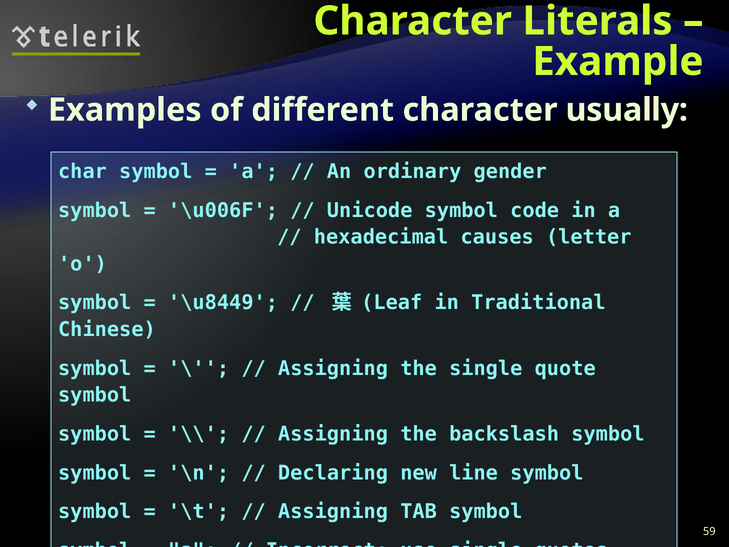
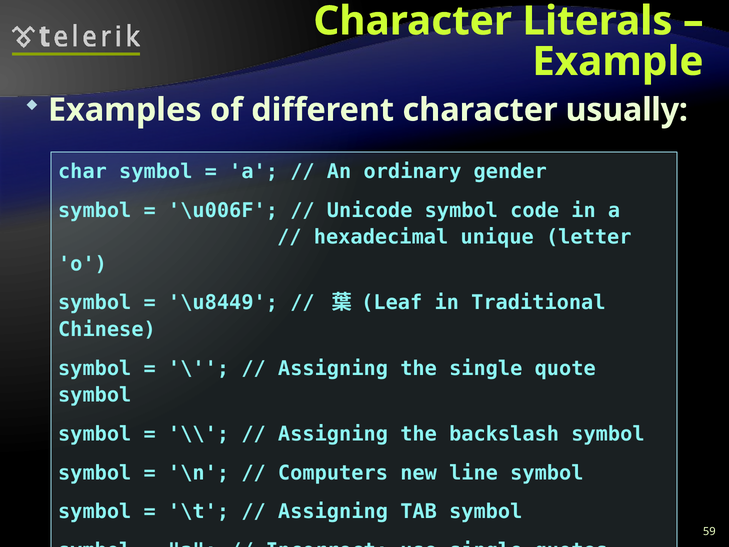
causes: causes -> unique
Declaring: Declaring -> Computers
